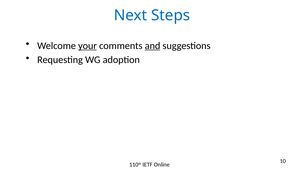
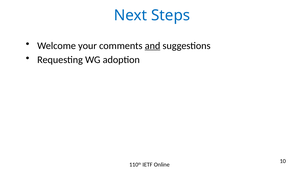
your underline: present -> none
